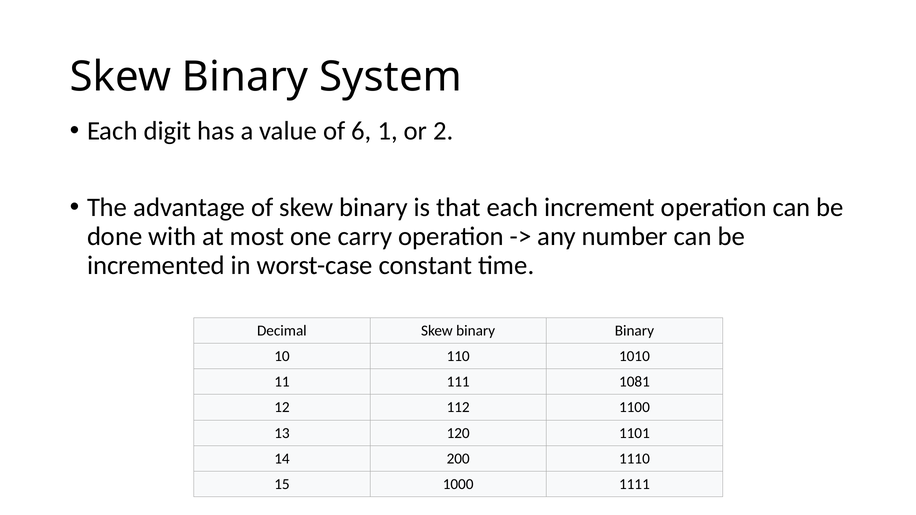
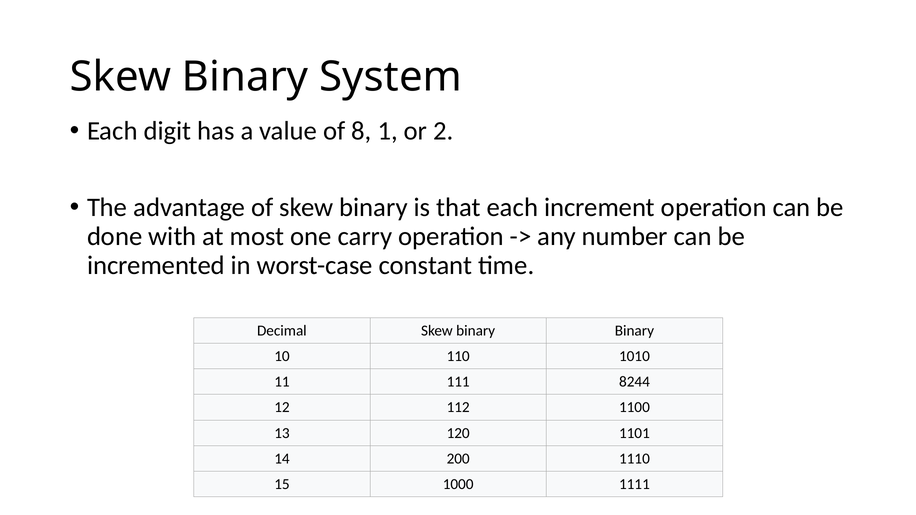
6: 6 -> 8
1081: 1081 -> 8244
